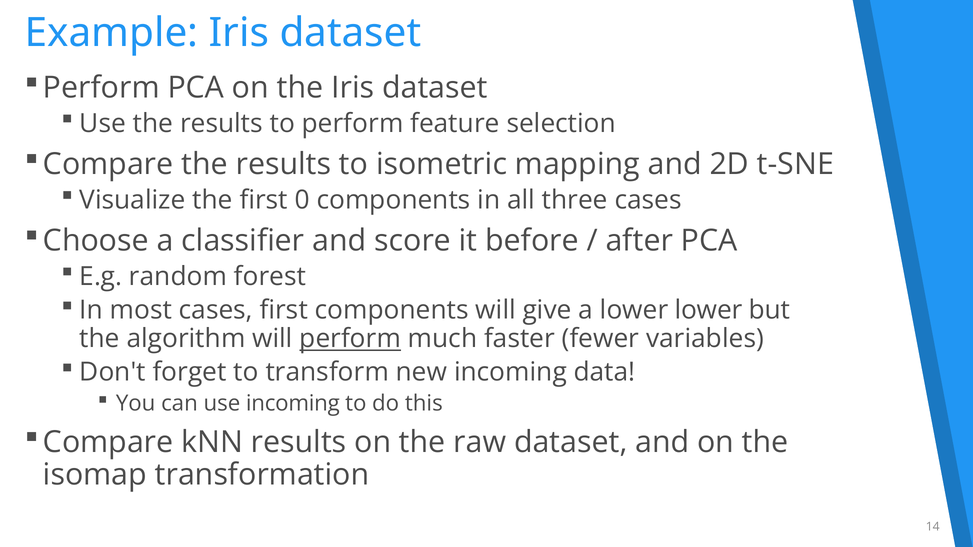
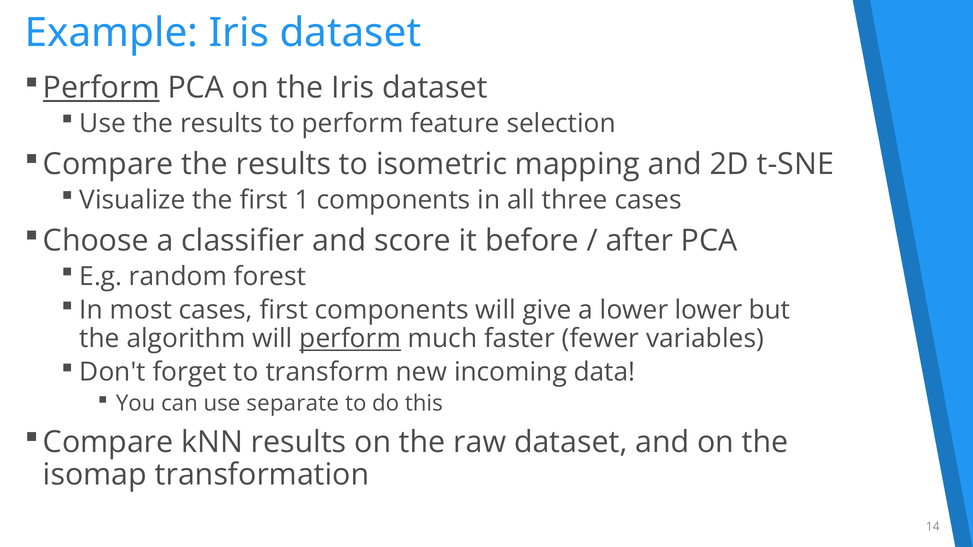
Perform at (101, 88) underline: none -> present
0: 0 -> 1
use incoming: incoming -> separate
